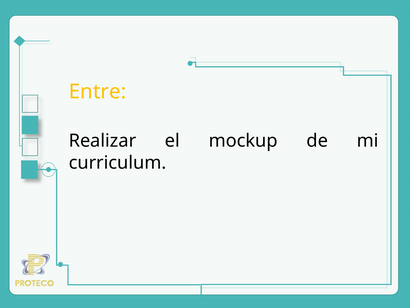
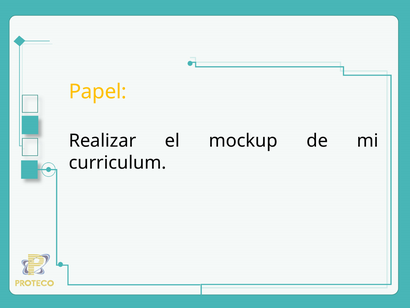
Entre: Entre -> Papel
